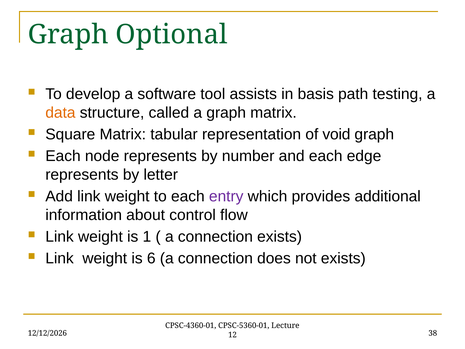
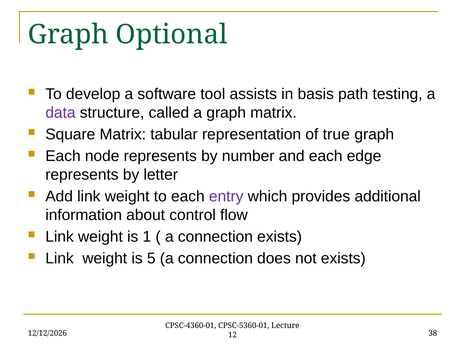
data colour: orange -> purple
void: void -> true
6: 6 -> 5
